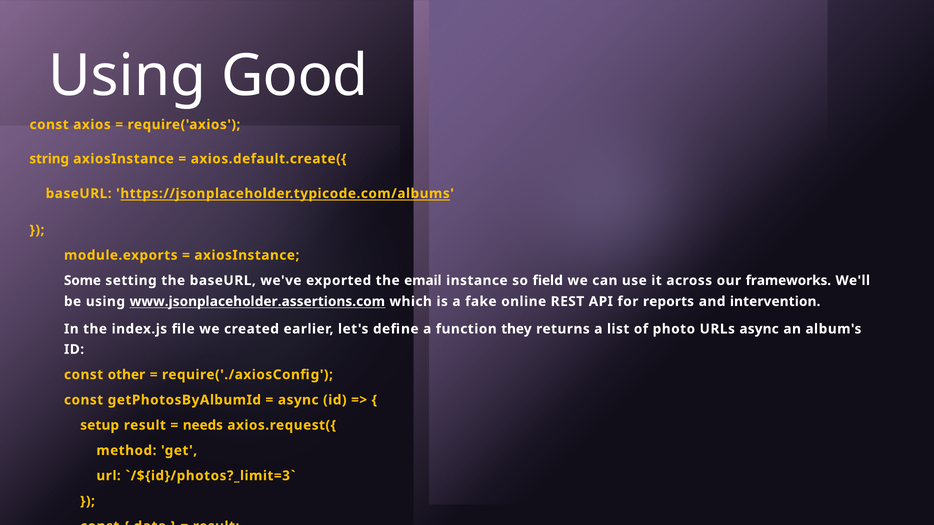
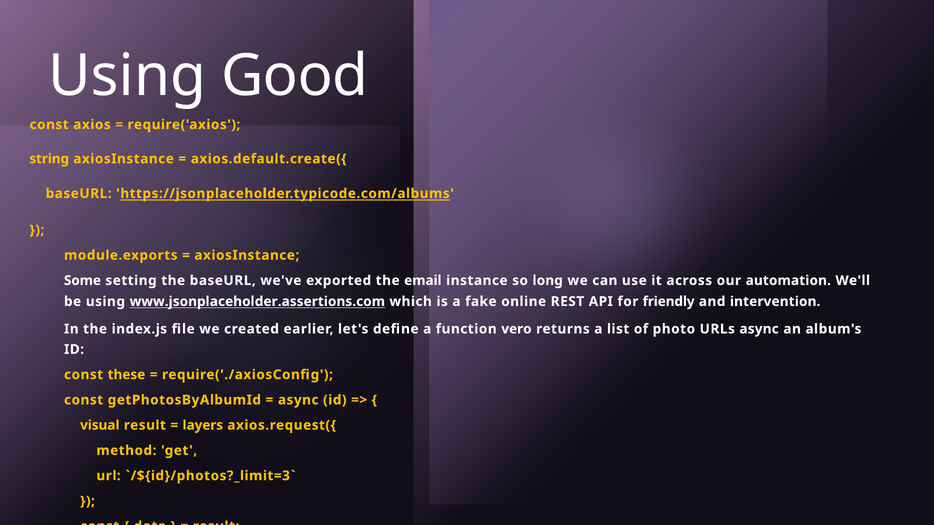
so field: field -> long
frameworks: frameworks -> automation
reports: reports -> friendly
they: they -> vero
other: other -> these
setup: setup -> visual
needs: needs -> layers
